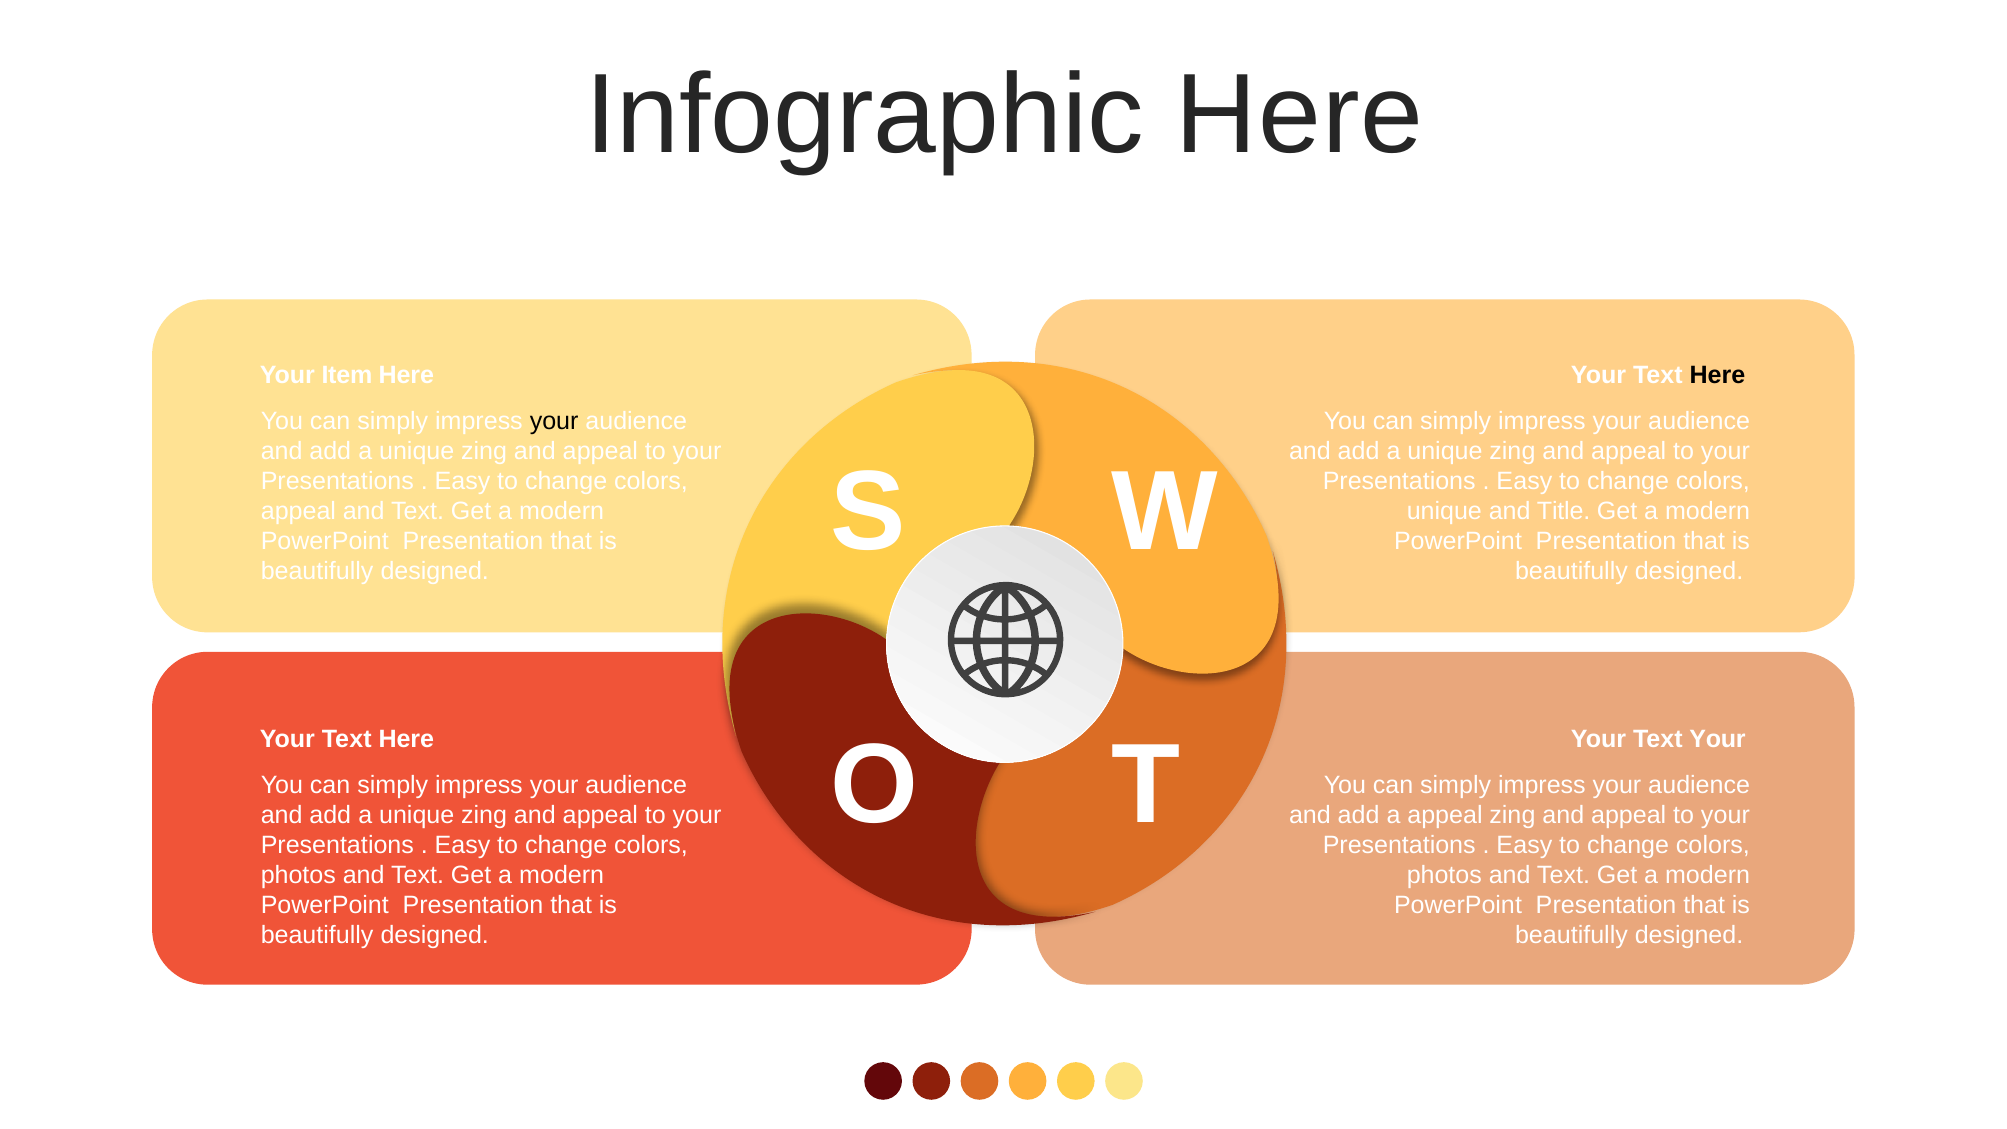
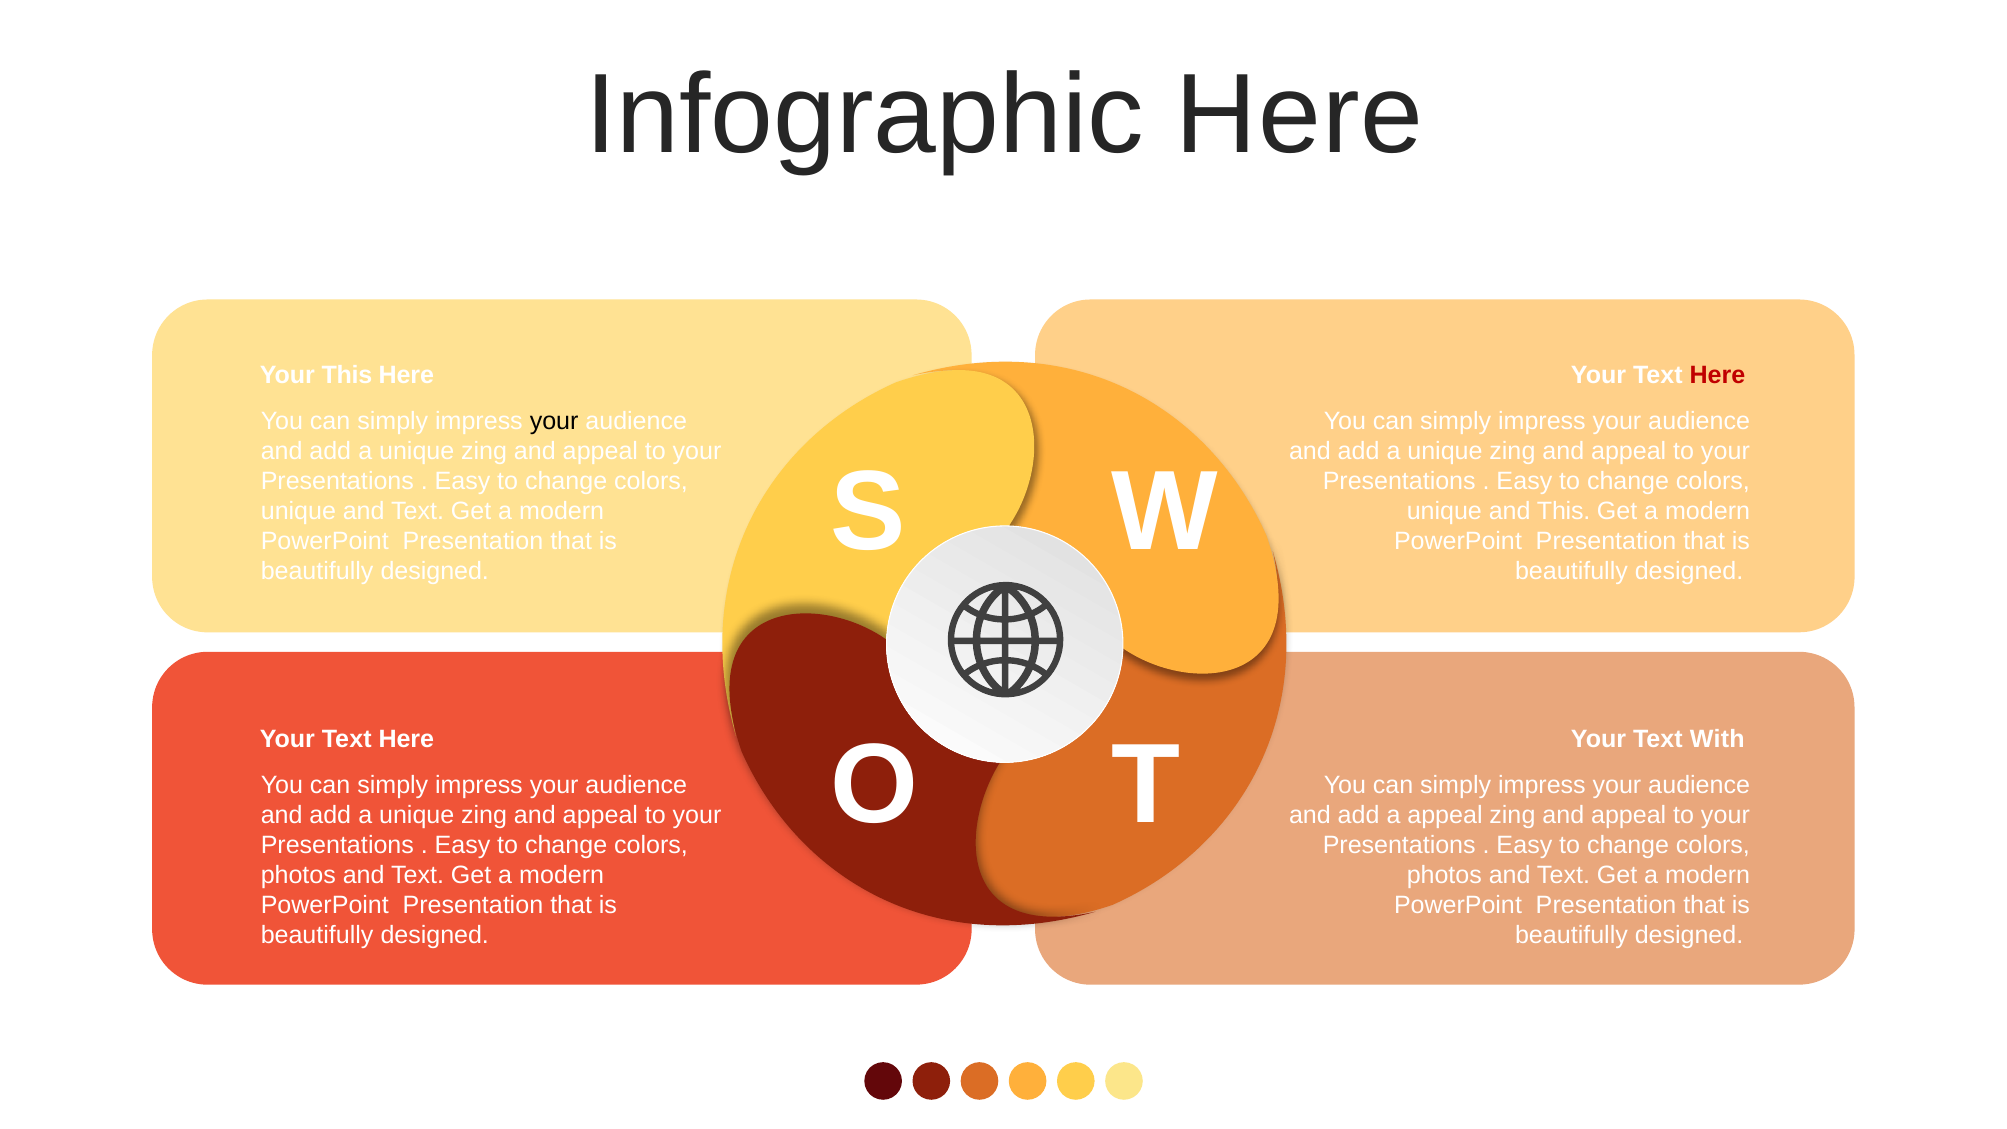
Your Item: Item -> This
Here at (1717, 376) colour: black -> red
appeal at (298, 511): appeal -> unique
and Title: Title -> This
Text Your: Your -> With
